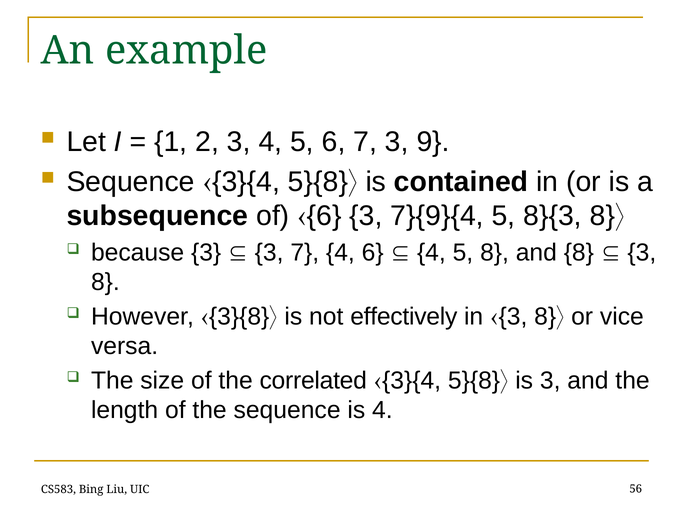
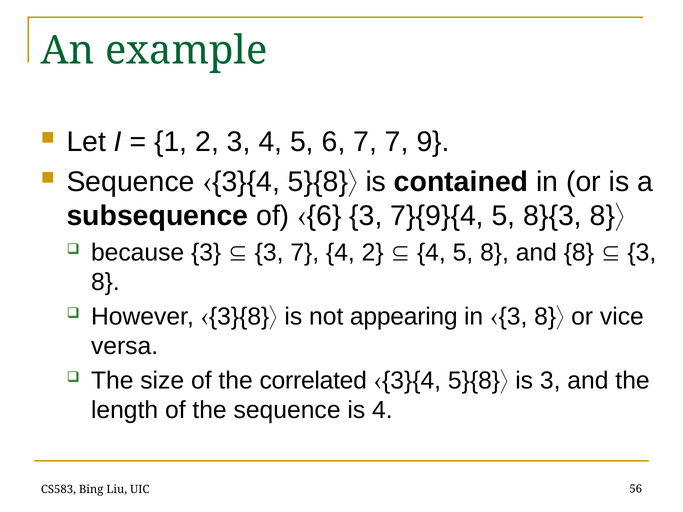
7 3: 3 -> 7
4 6: 6 -> 2
effectively: effectively -> appearing
